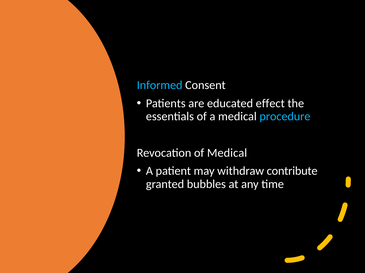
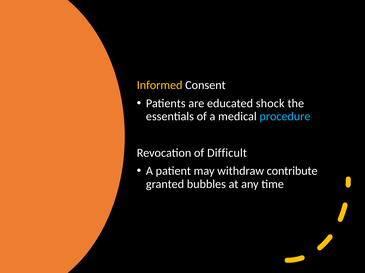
Informed colour: light blue -> yellow
effect: effect -> shock
of Medical: Medical -> Difficult
